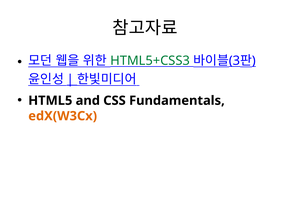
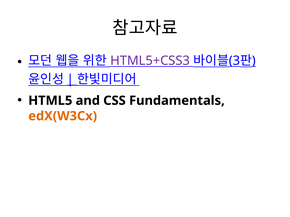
HTML5+CSS3 colour: green -> purple
